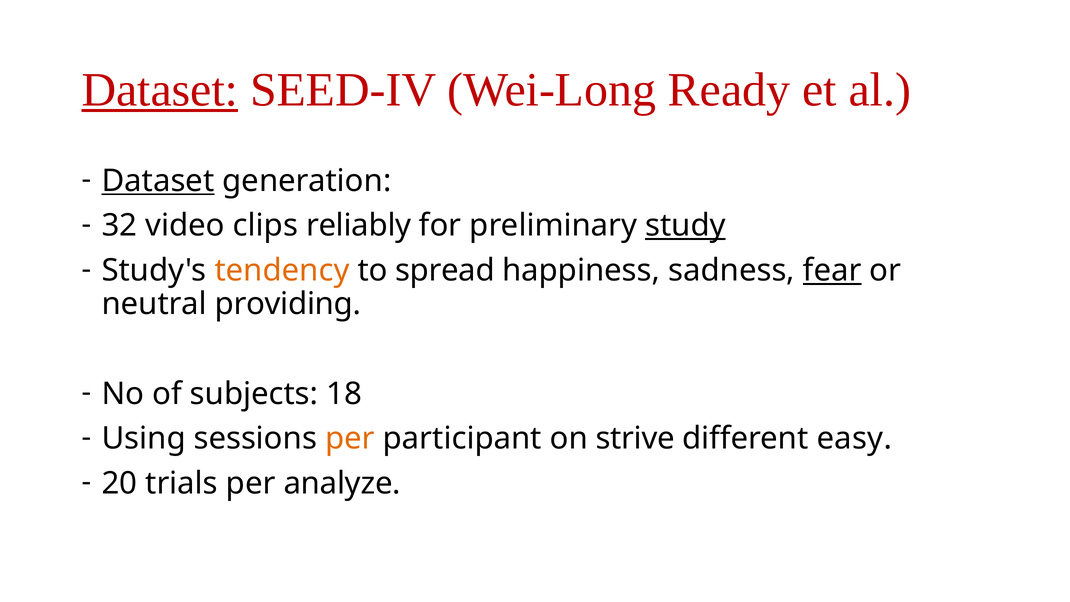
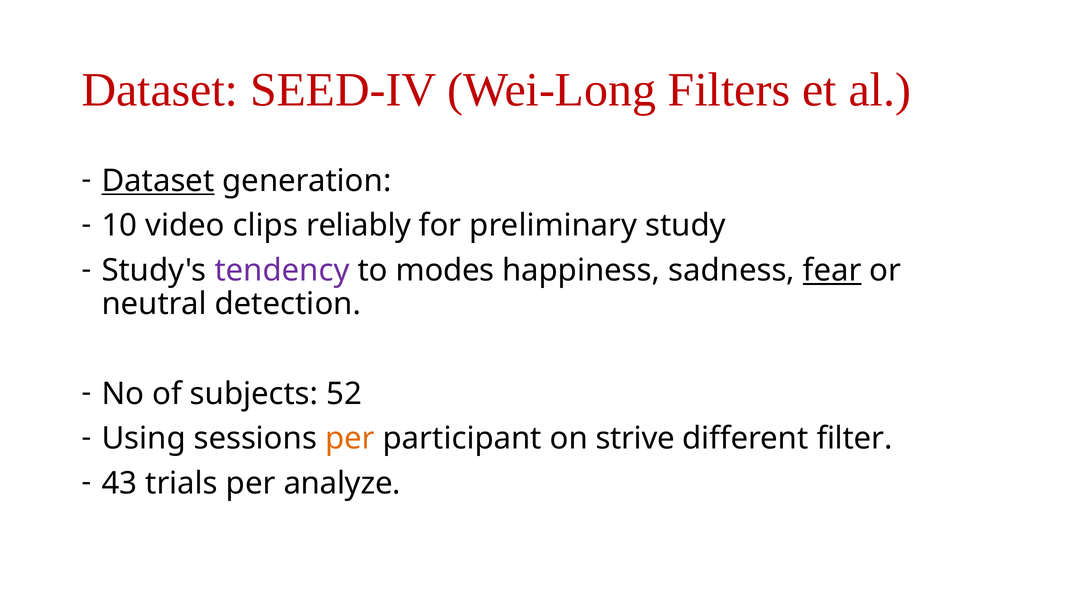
Dataset at (160, 90) underline: present -> none
Ready: Ready -> Filters
32: 32 -> 10
study underline: present -> none
tendency colour: orange -> purple
spread: spread -> modes
providing: providing -> detection
18: 18 -> 52
easy: easy -> filter
20: 20 -> 43
